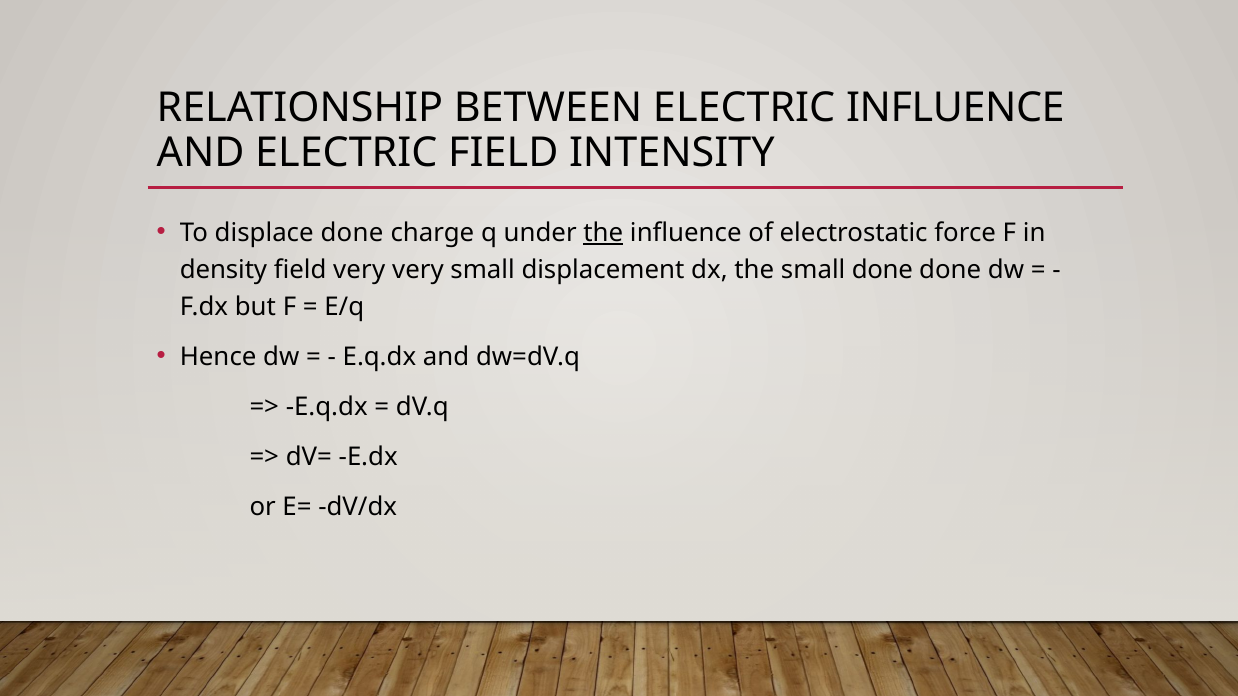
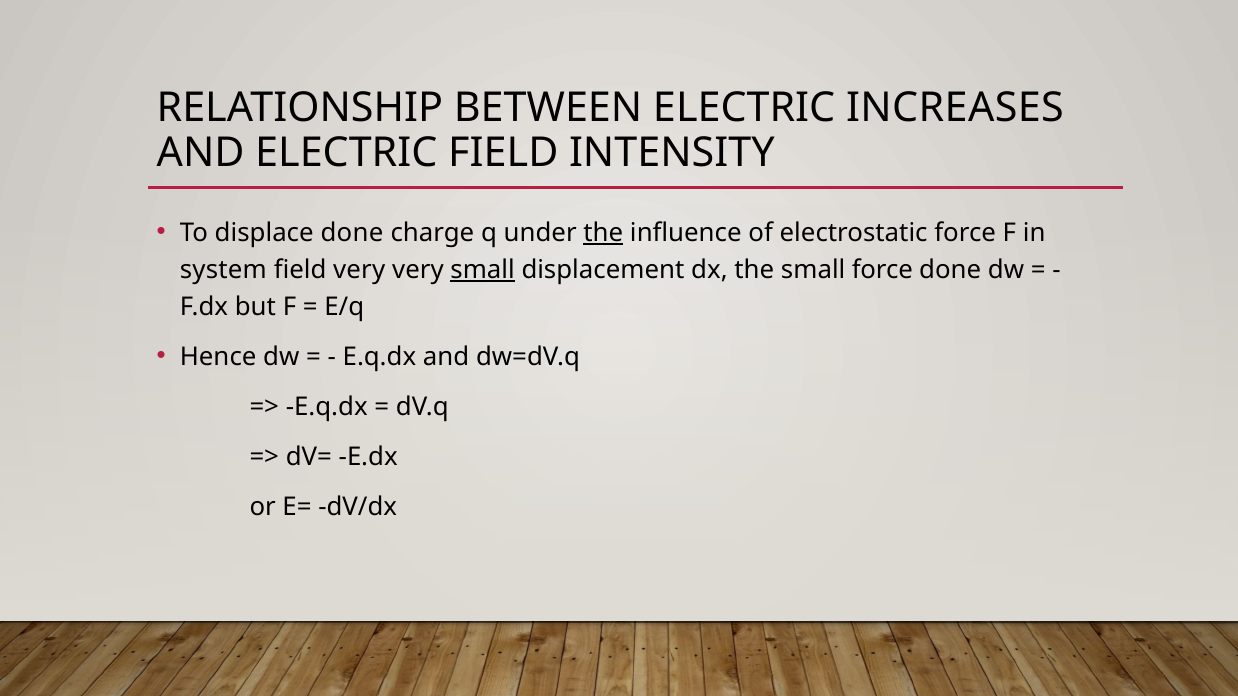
ELECTRIC INFLUENCE: INFLUENCE -> INCREASES
density: density -> system
small at (483, 270) underline: none -> present
small done: done -> force
